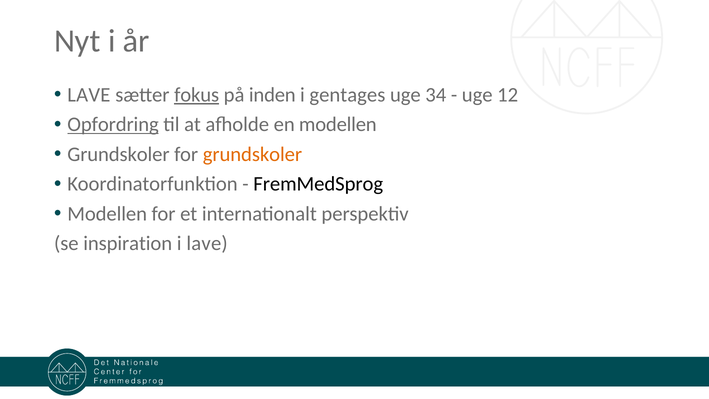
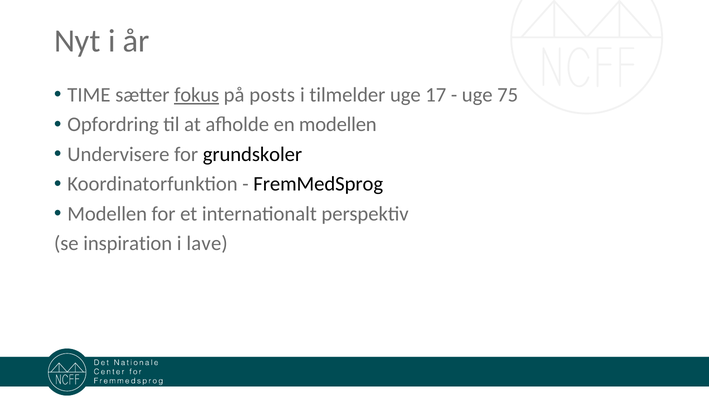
LAVE at (89, 95): LAVE -> TIME
inden: inden -> posts
gentages: gentages -> tilmelder
34: 34 -> 17
12: 12 -> 75
Opfordring underline: present -> none
Grundskoler at (118, 154): Grundskoler -> Undervisere
grundskoler at (252, 154) colour: orange -> black
